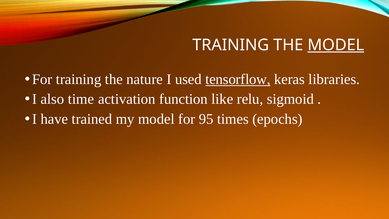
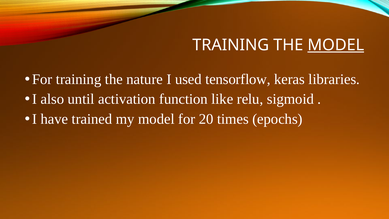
tensorflow underline: present -> none
time: time -> until
95: 95 -> 20
